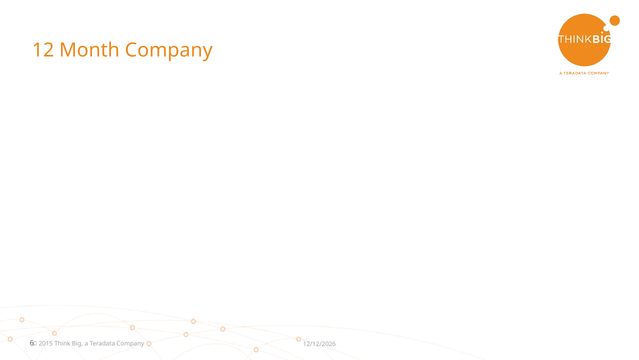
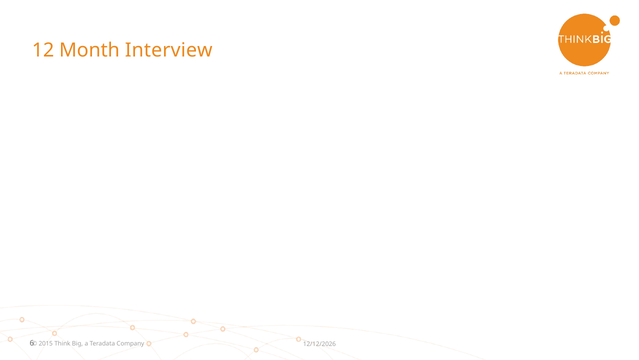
Month Company: Company -> Interview
